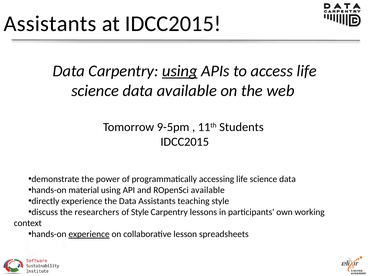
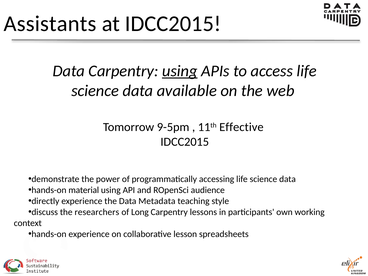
Students: Students -> Effective
ROpenSci available: available -> audience
Data Assistants: Assistants -> Metadata
of Style: Style -> Long
experience at (89, 234) underline: present -> none
